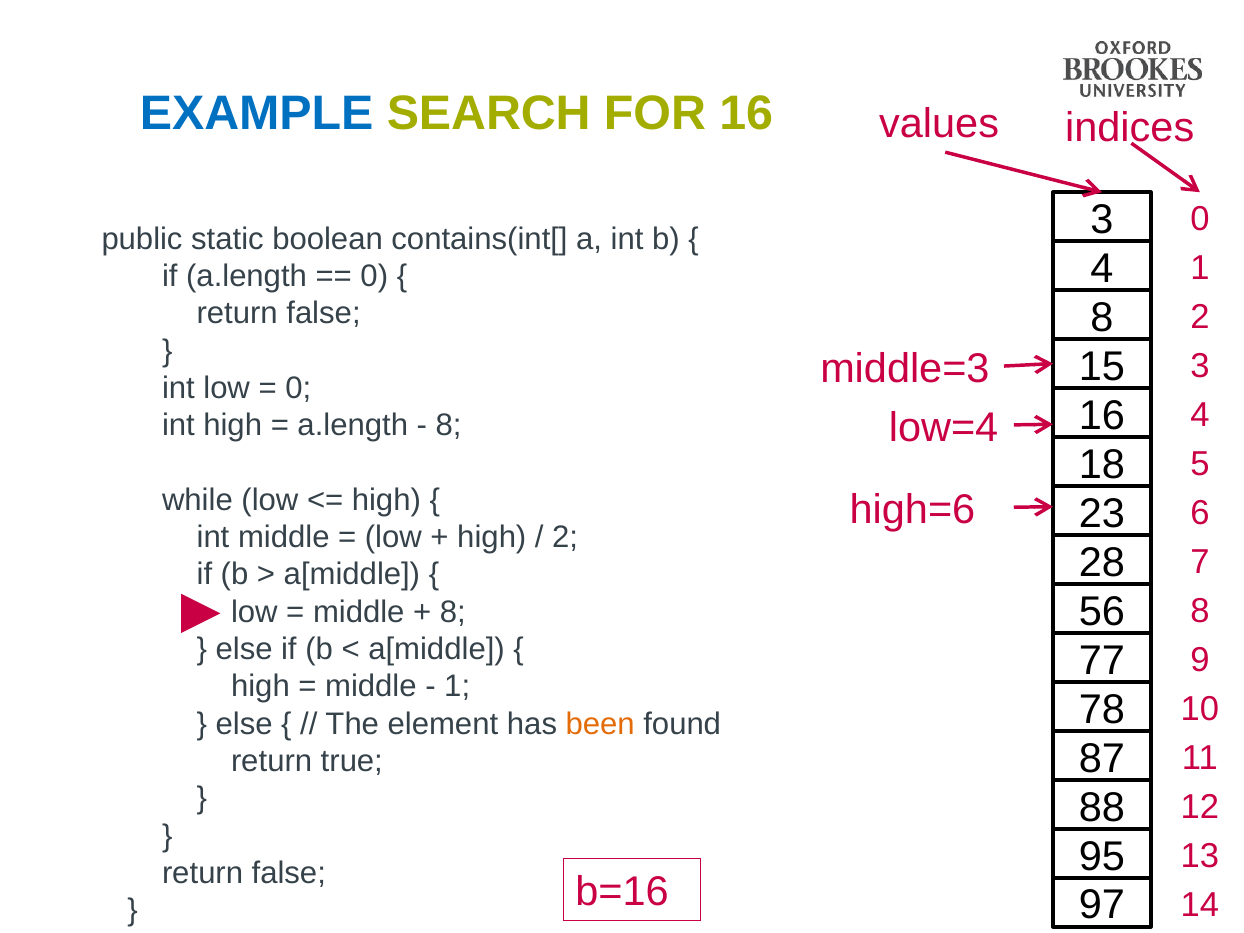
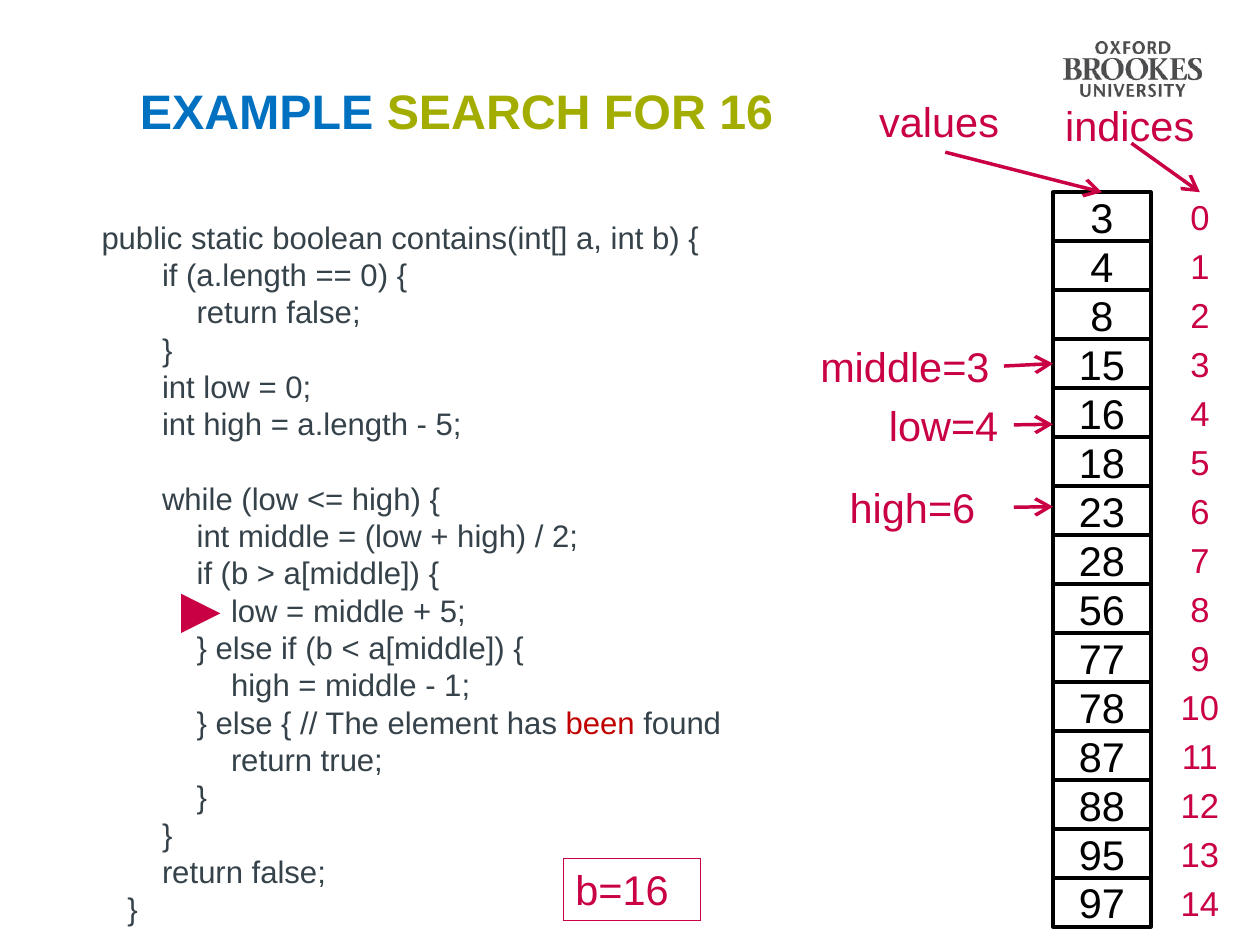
8 at (449, 425): 8 -> 5
8 at (453, 612): 8 -> 5
been colour: orange -> red
